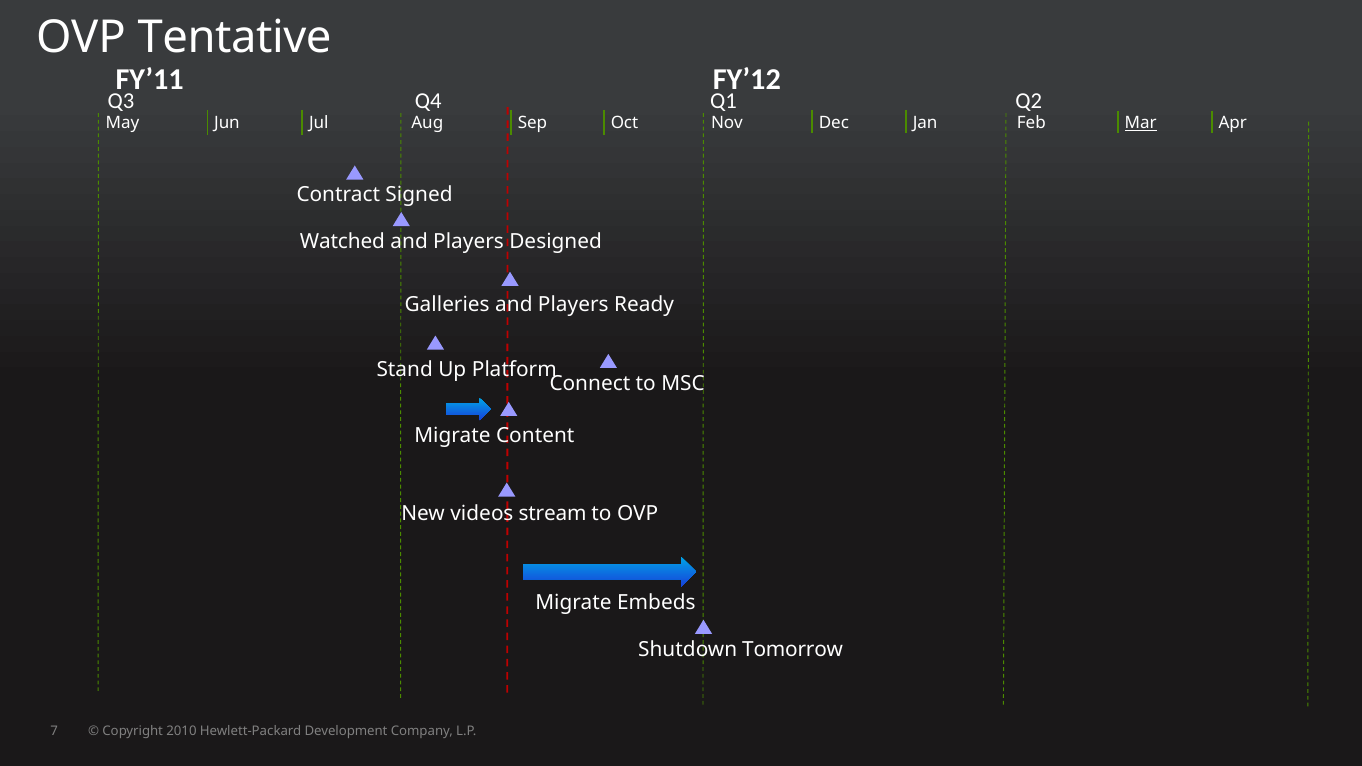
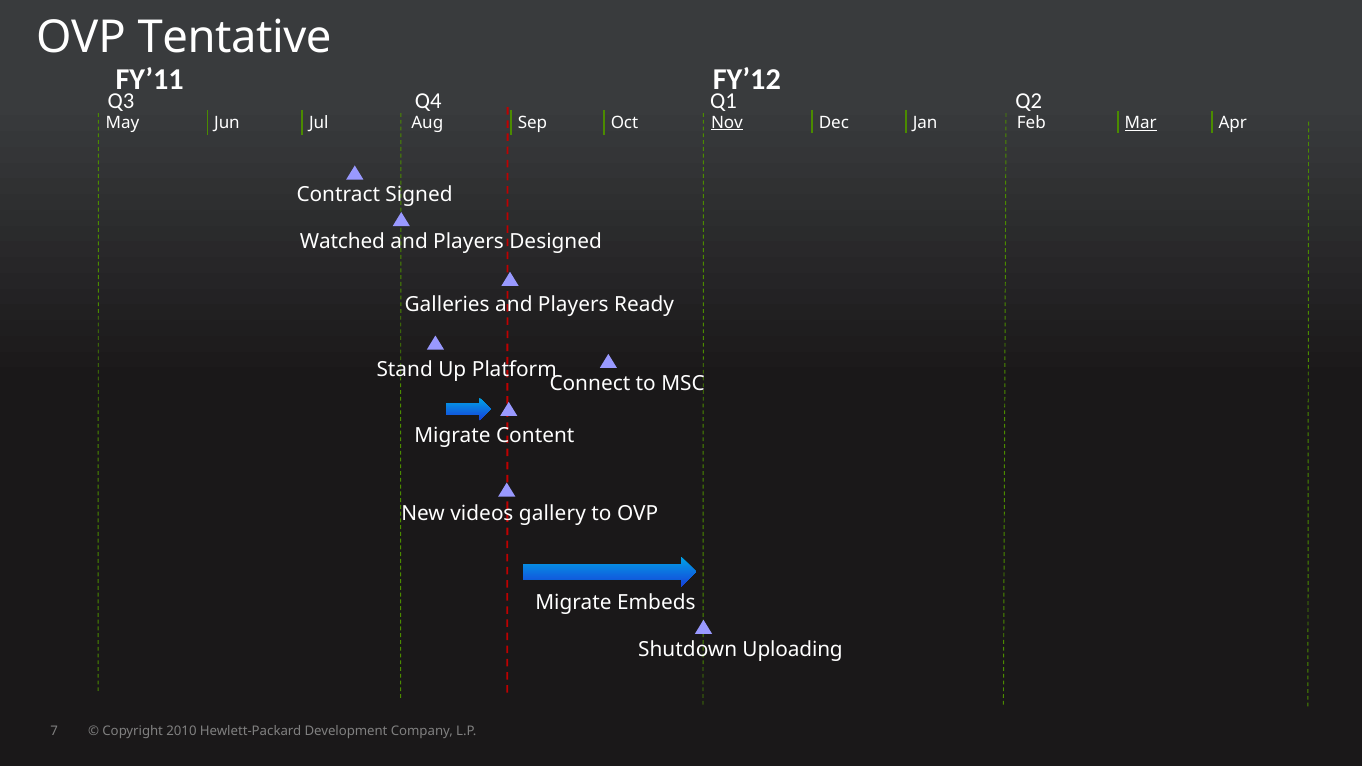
Nov underline: none -> present
stream: stream -> gallery
Tomorrow: Tomorrow -> Uploading
